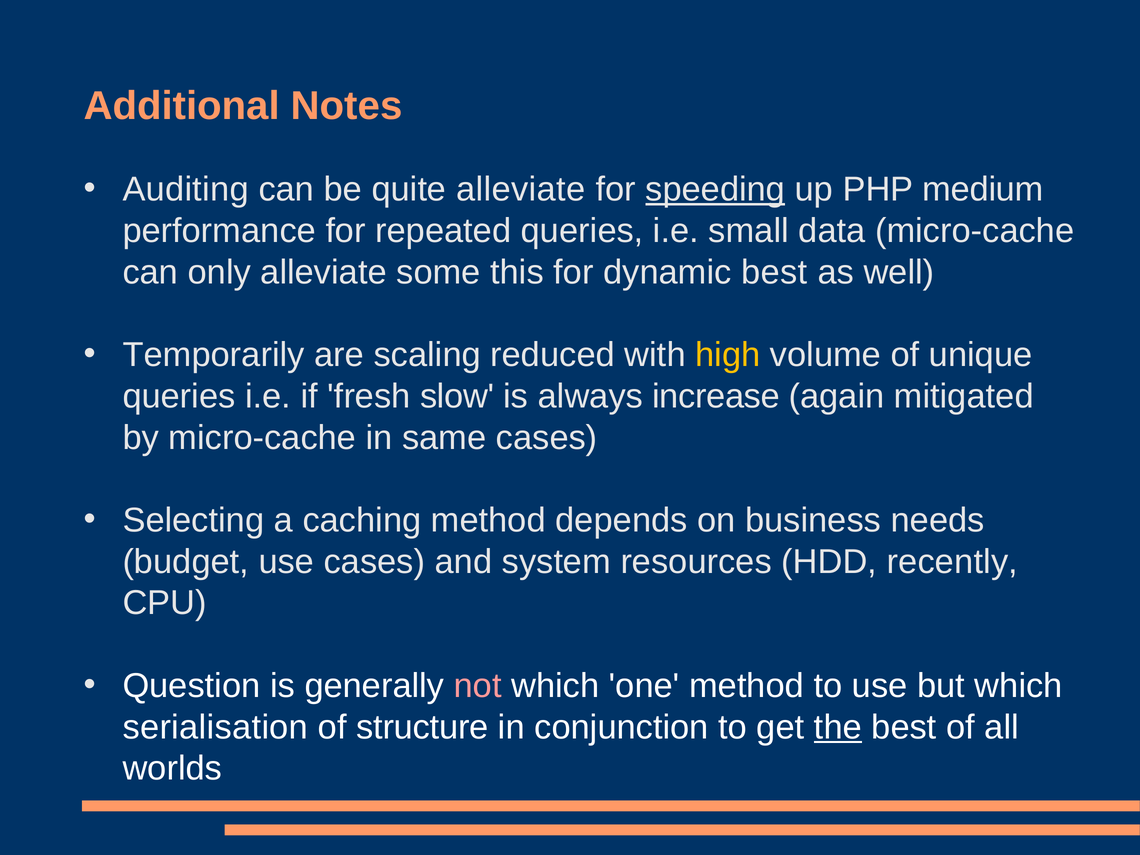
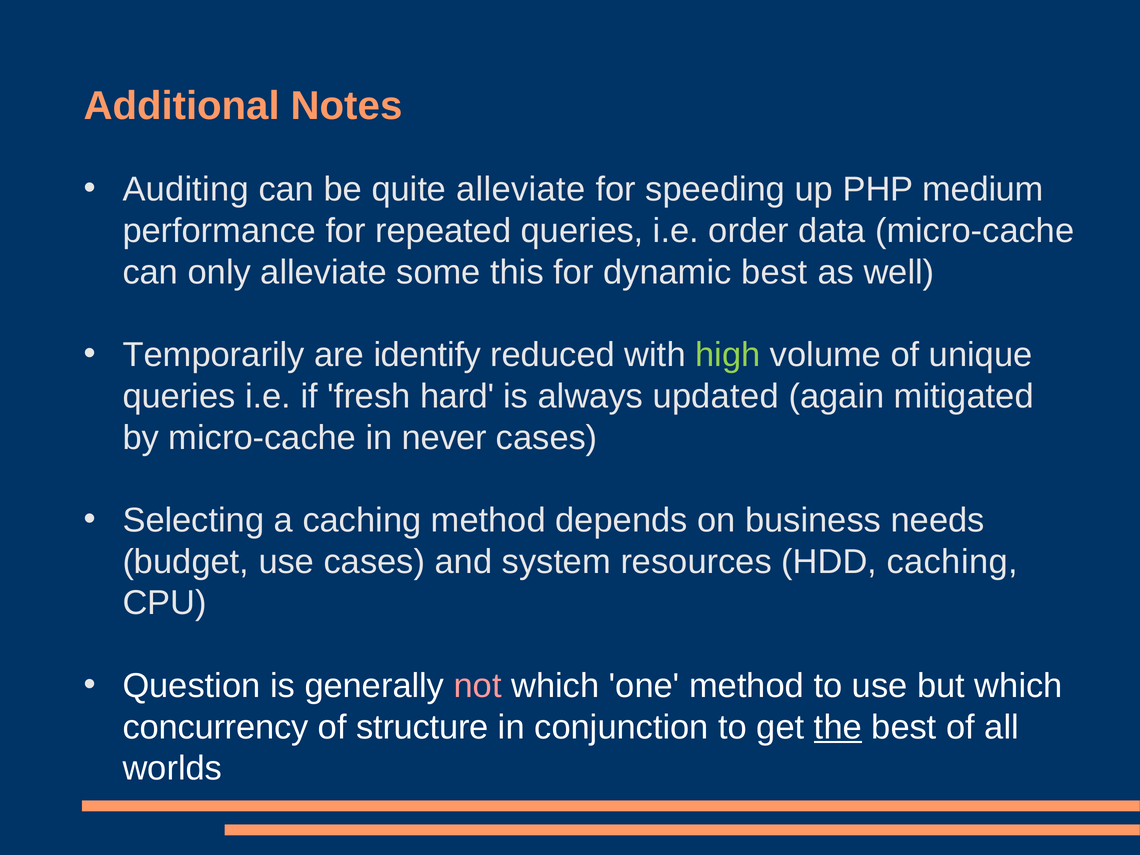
speeding underline: present -> none
small: small -> order
scaling: scaling -> identify
high colour: yellow -> light green
slow: slow -> hard
increase: increase -> updated
same: same -> never
HDD recently: recently -> caching
serialisation: serialisation -> concurrency
